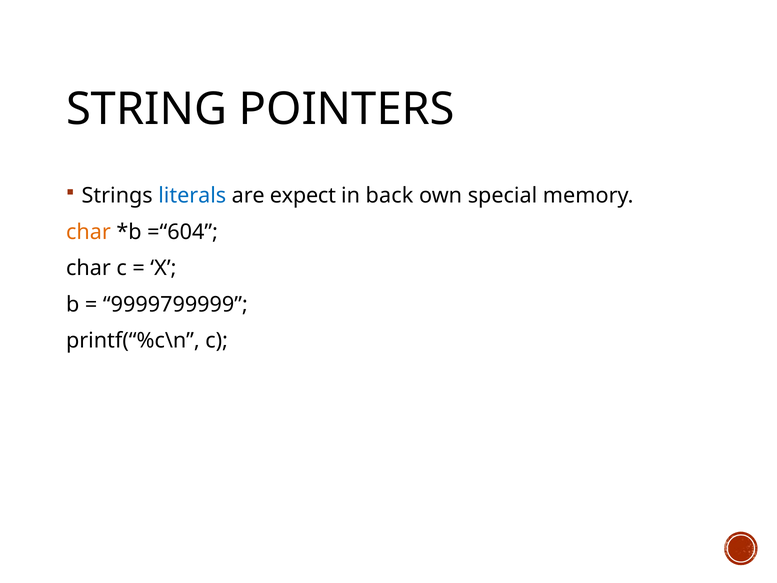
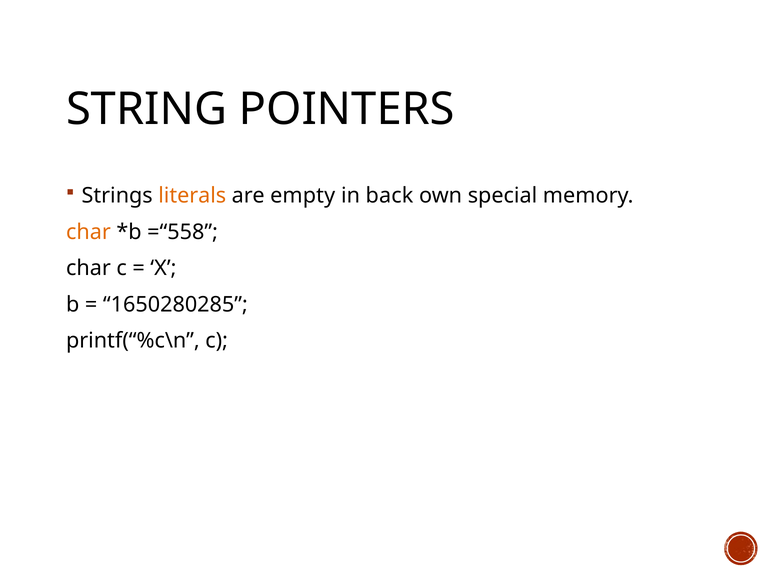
literals colour: blue -> orange
expect: expect -> empty
=“604: =“604 -> =“558
9999799999: 9999799999 -> 1650280285
